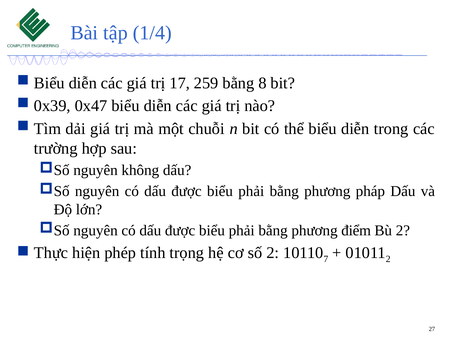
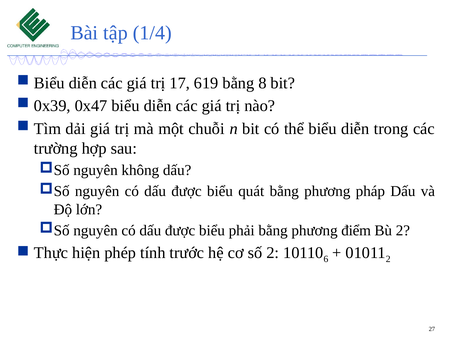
259: 259 -> 619
phải at (251, 191): phải -> quát
trọng: trọng -> trước
7: 7 -> 6
